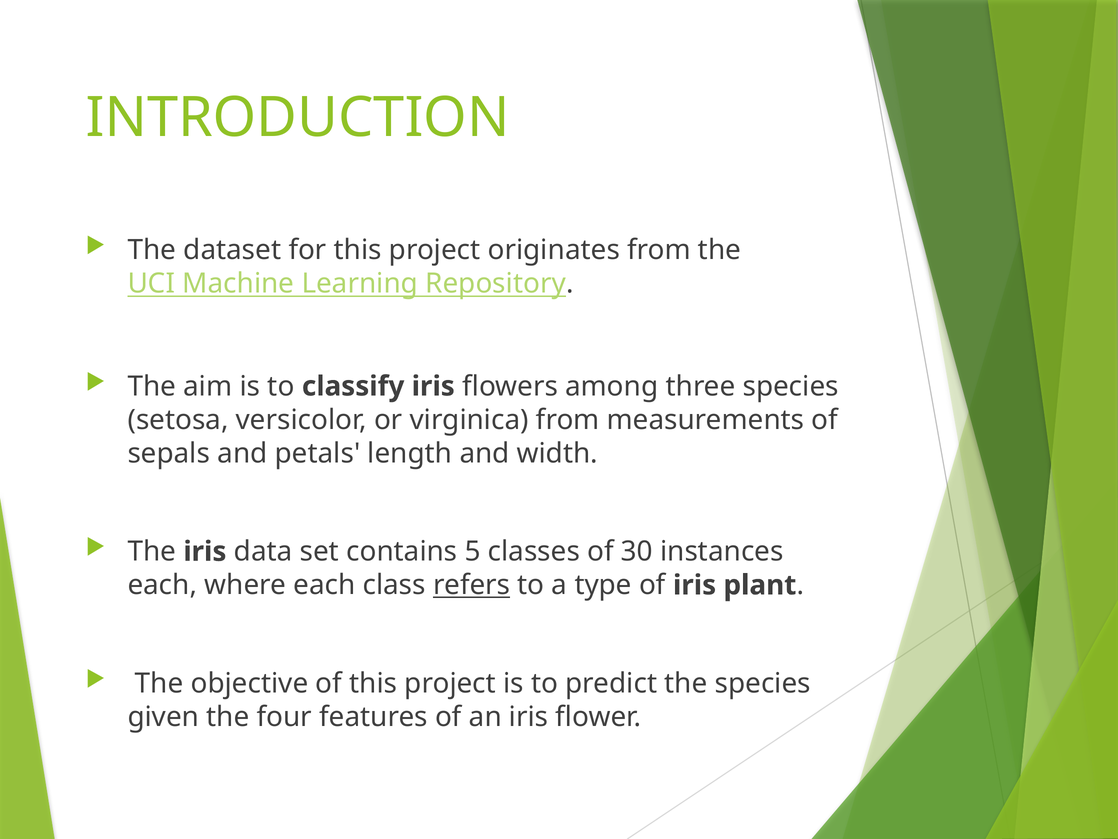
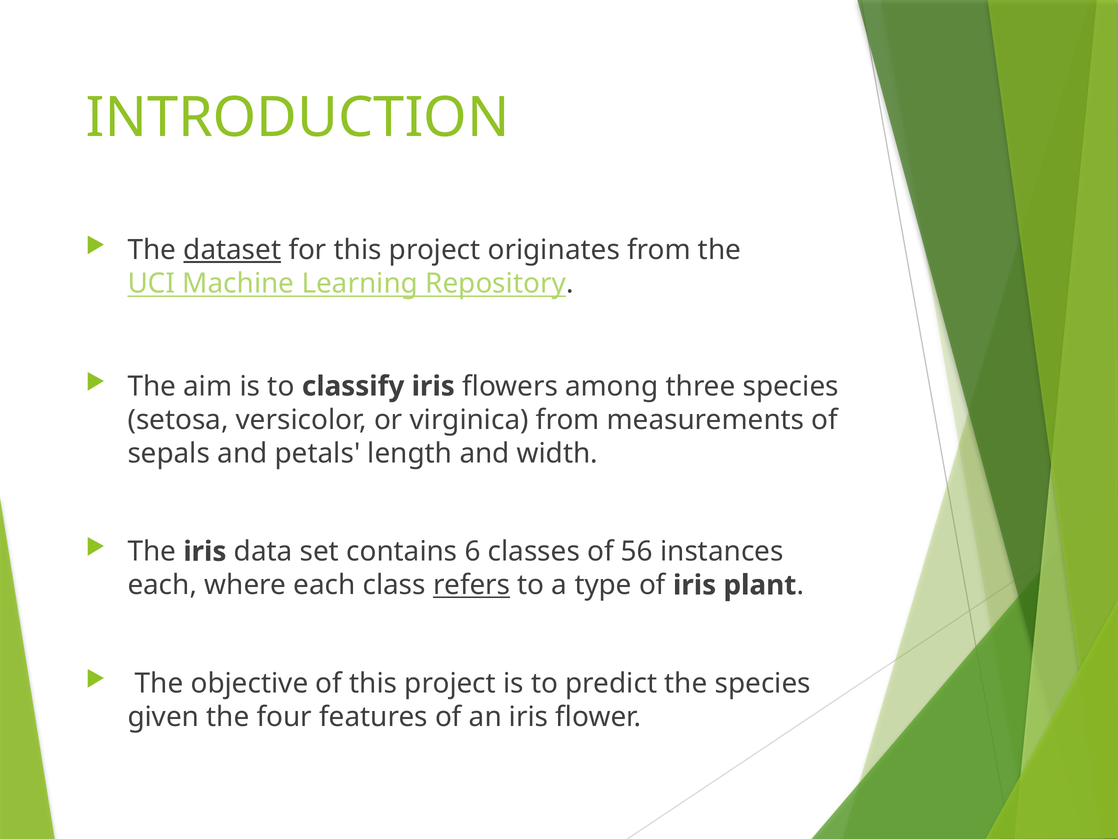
dataset underline: none -> present
5: 5 -> 6
30: 30 -> 56
